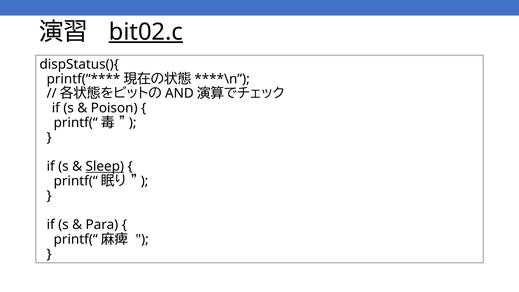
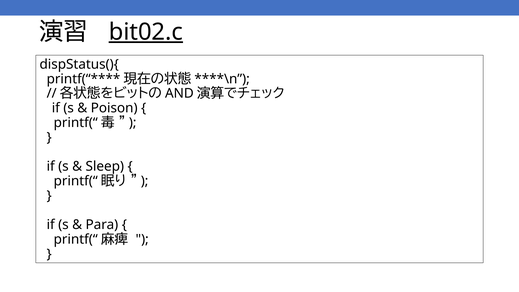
Sleep underline: present -> none
